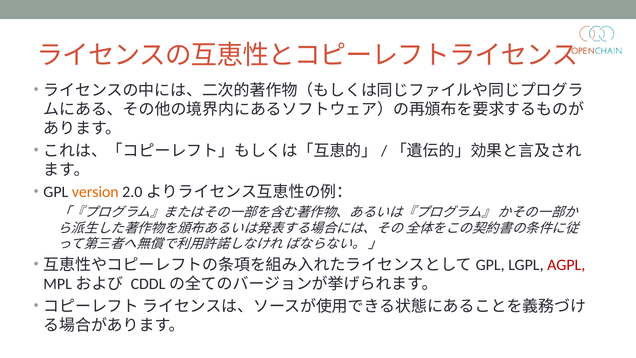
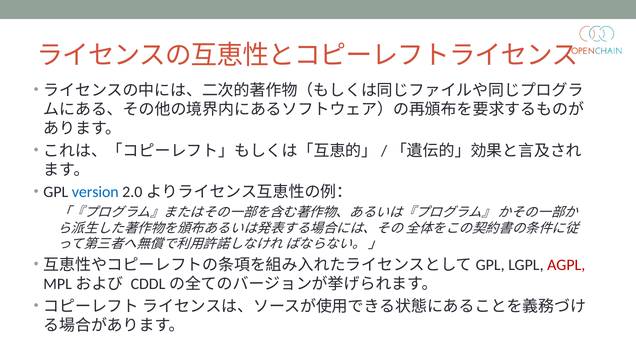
version colour: orange -> blue
